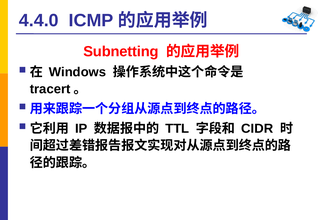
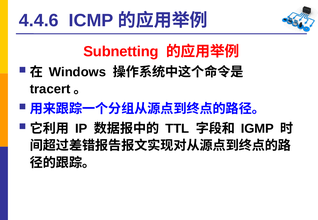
4.4.0: 4.4.0 -> 4.4.6
CIDR: CIDR -> IGMP
